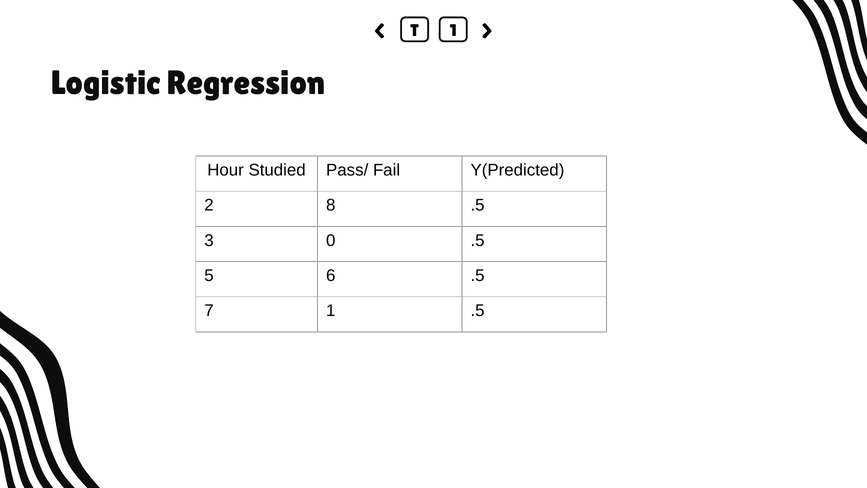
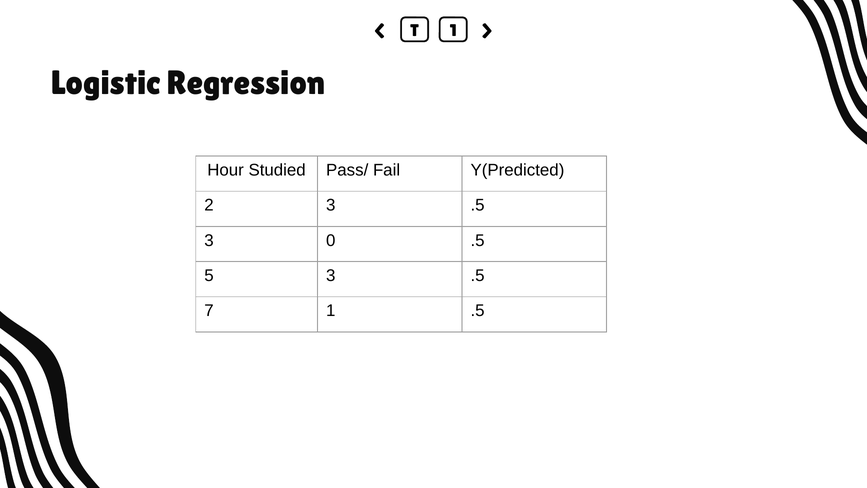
2 8: 8 -> 3
5 6: 6 -> 3
